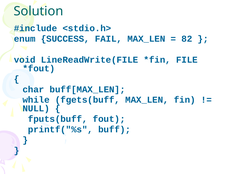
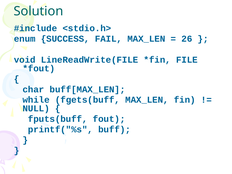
82: 82 -> 26
